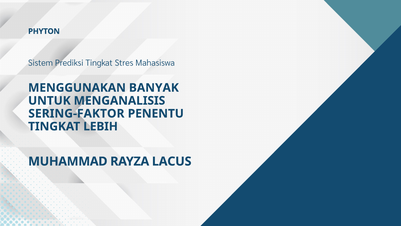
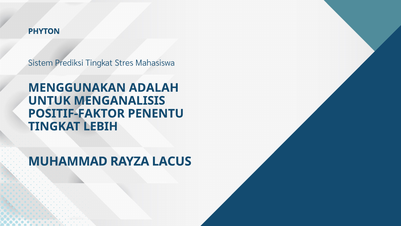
BANYAK: BANYAK -> ADALAH
SERING-FAKTOR: SERING-FAKTOR -> POSITIF-FAKTOR
